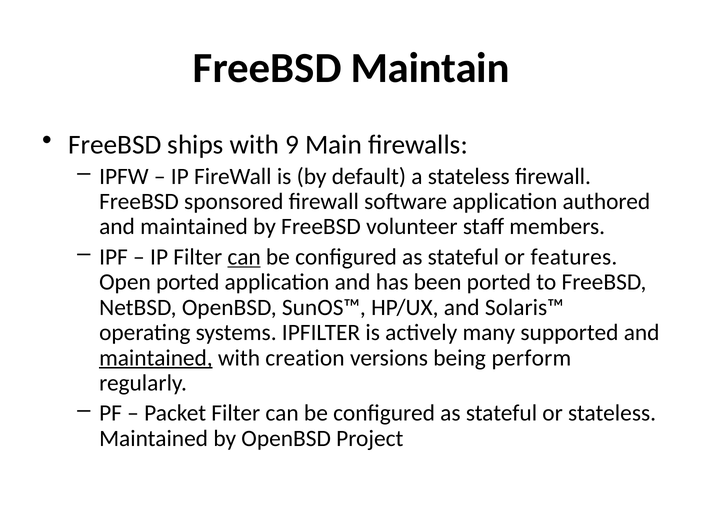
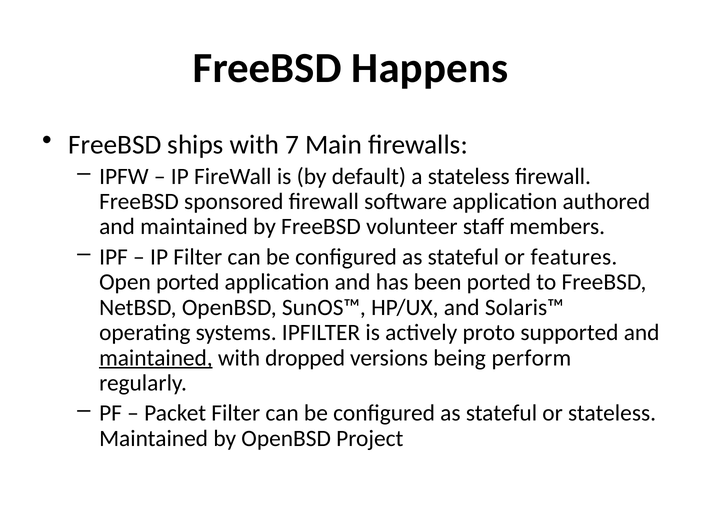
Maintain: Maintain -> Happens
9: 9 -> 7
can at (244, 257) underline: present -> none
many: many -> proto
creation: creation -> dropped
